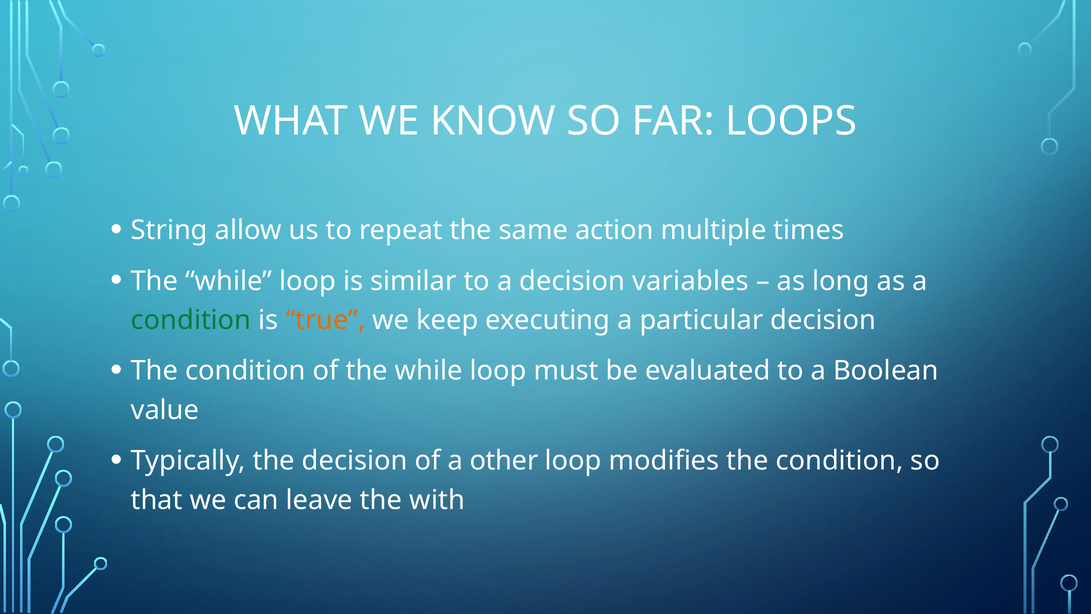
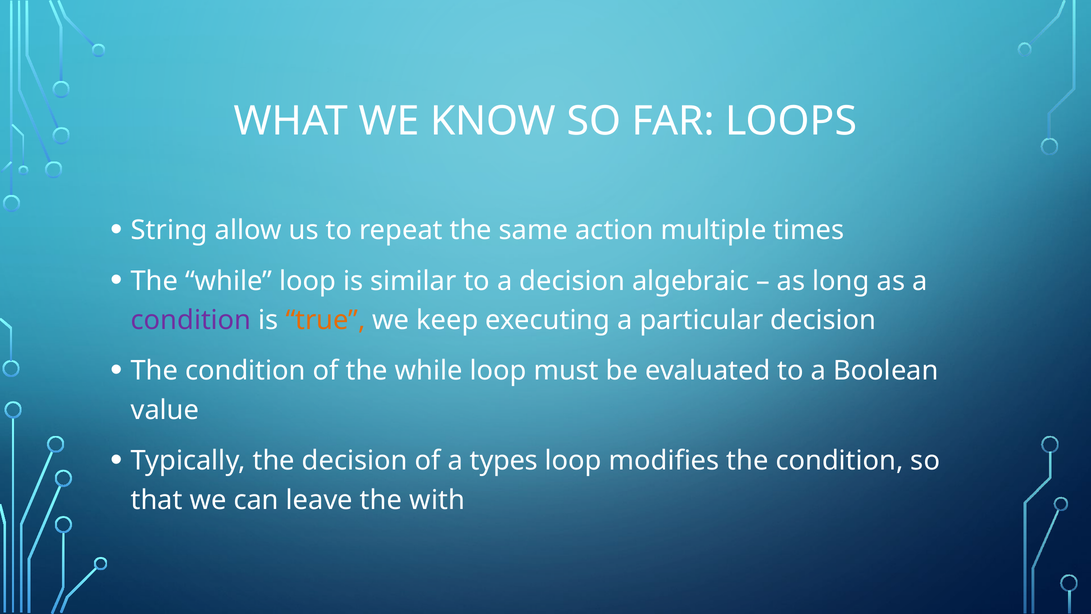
variables: variables -> algebraic
condition at (191, 320) colour: green -> purple
other: other -> types
